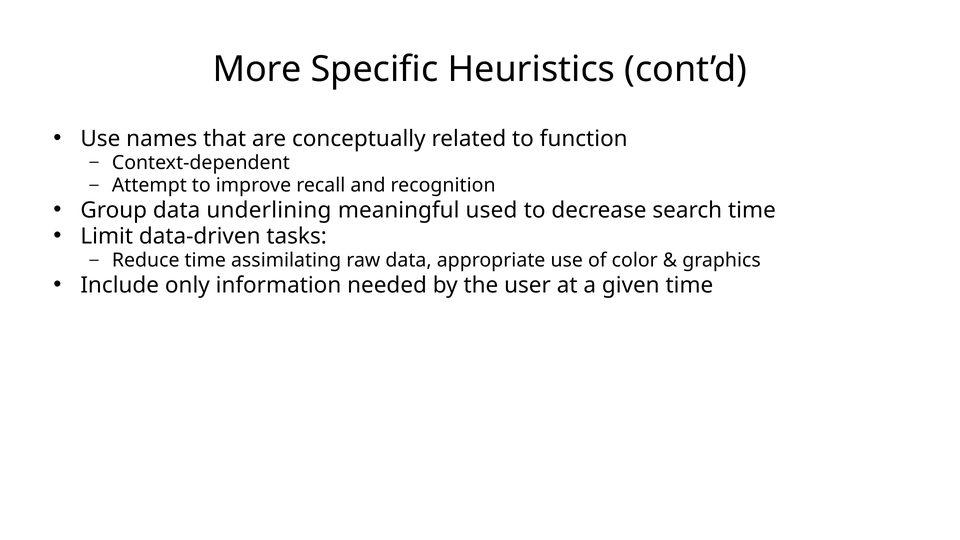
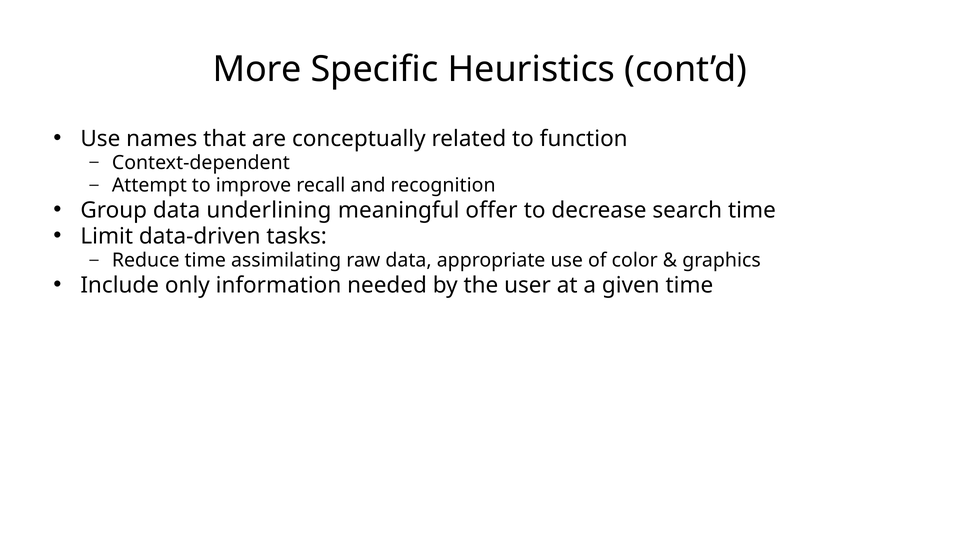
used: used -> offer
